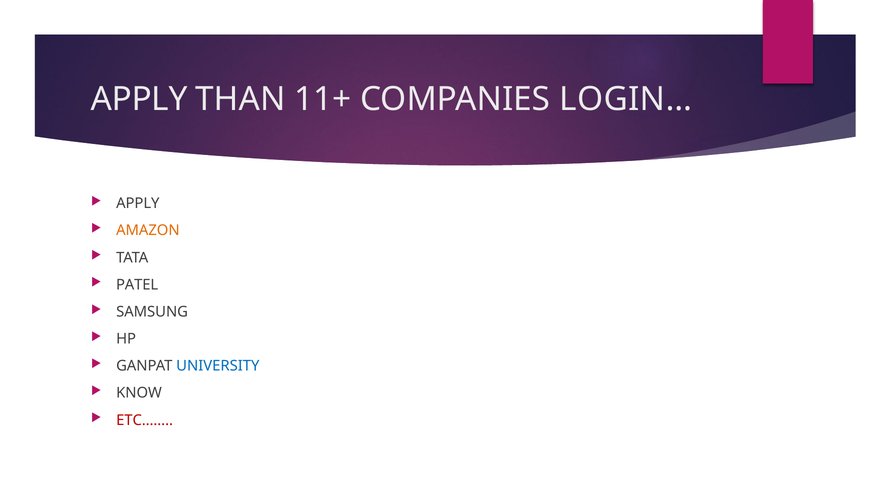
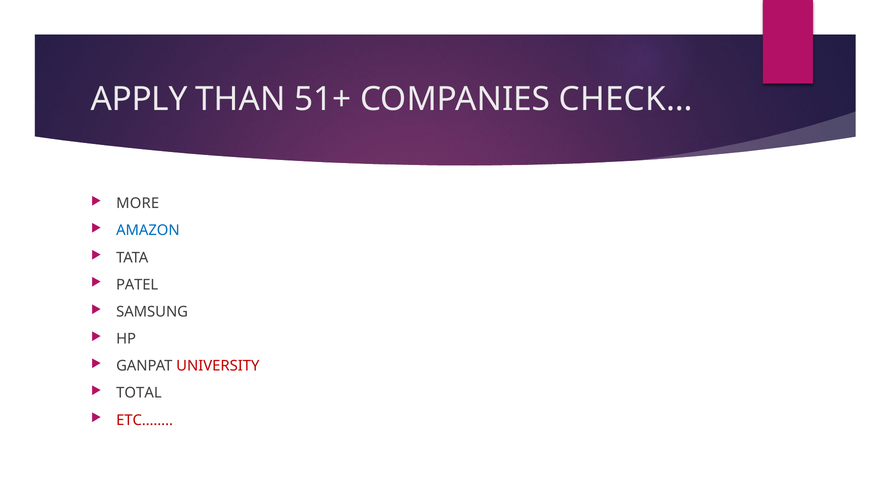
11+: 11+ -> 51+
LOGIN…: LOGIN… -> CHECK…
APPLY at (138, 204): APPLY -> MORE
AMAZON colour: orange -> blue
UNIVERSITY colour: blue -> red
KNOW: KNOW -> TOTAL
